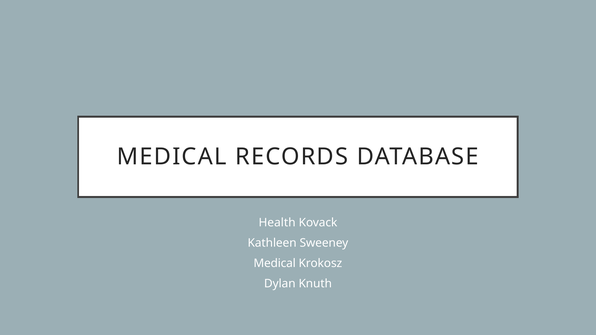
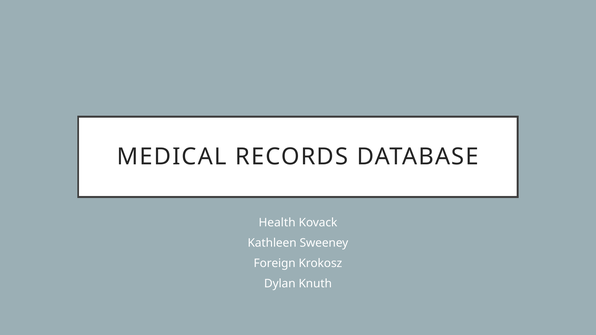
Medical at (275, 264): Medical -> Foreign
